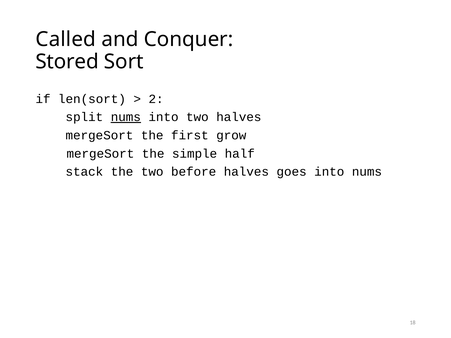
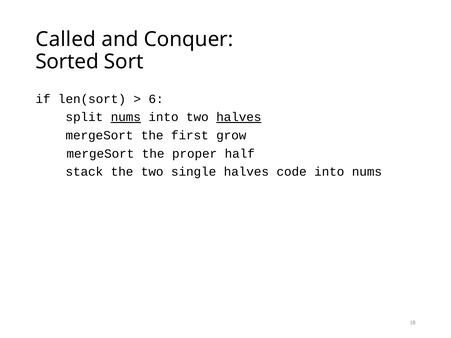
Stored: Stored -> Sorted
2: 2 -> 6
halves at (239, 117) underline: none -> present
simple: simple -> proper
before: before -> single
goes: goes -> code
